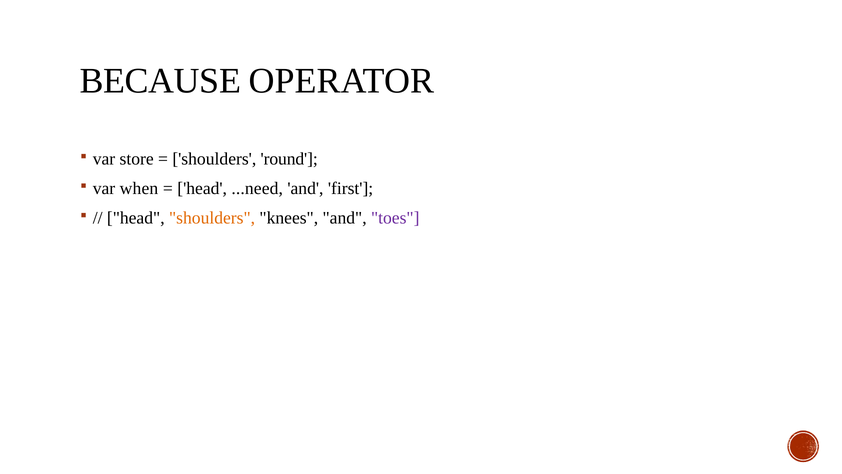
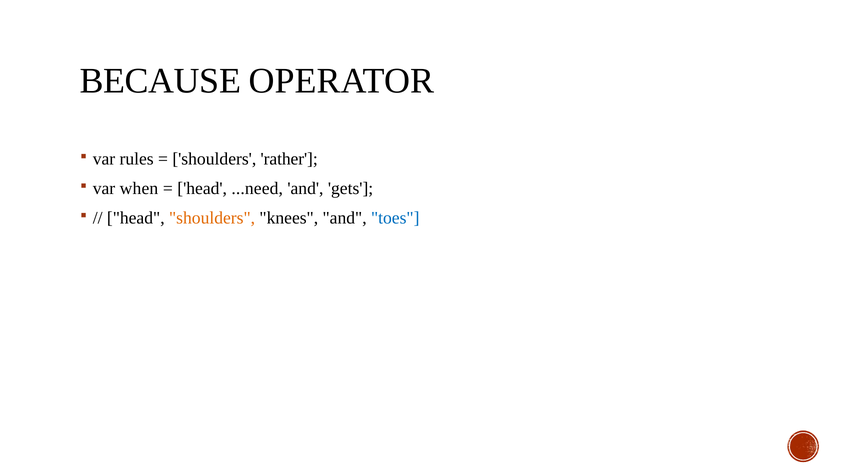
store: store -> rules
round: round -> rather
first: first -> gets
toes colour: purple -> blue
